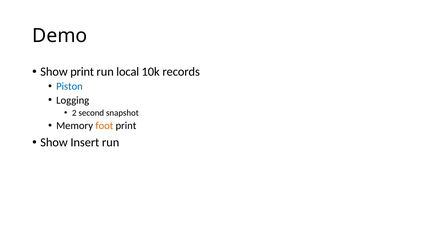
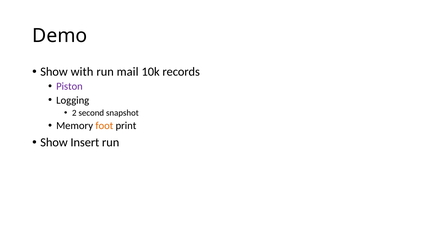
Show print: print -> with
local: local -> mail
Piston colour: blue -> purple
